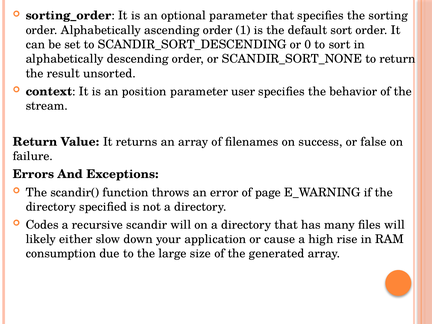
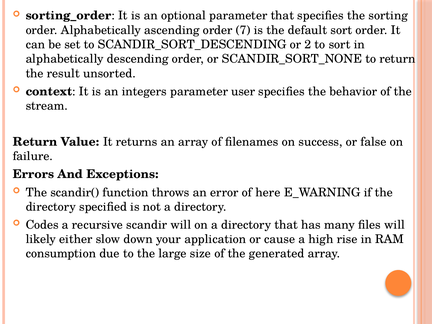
1: 1 -> 7
0: 0 -> 2
position: position -> integers
page: page -> here
